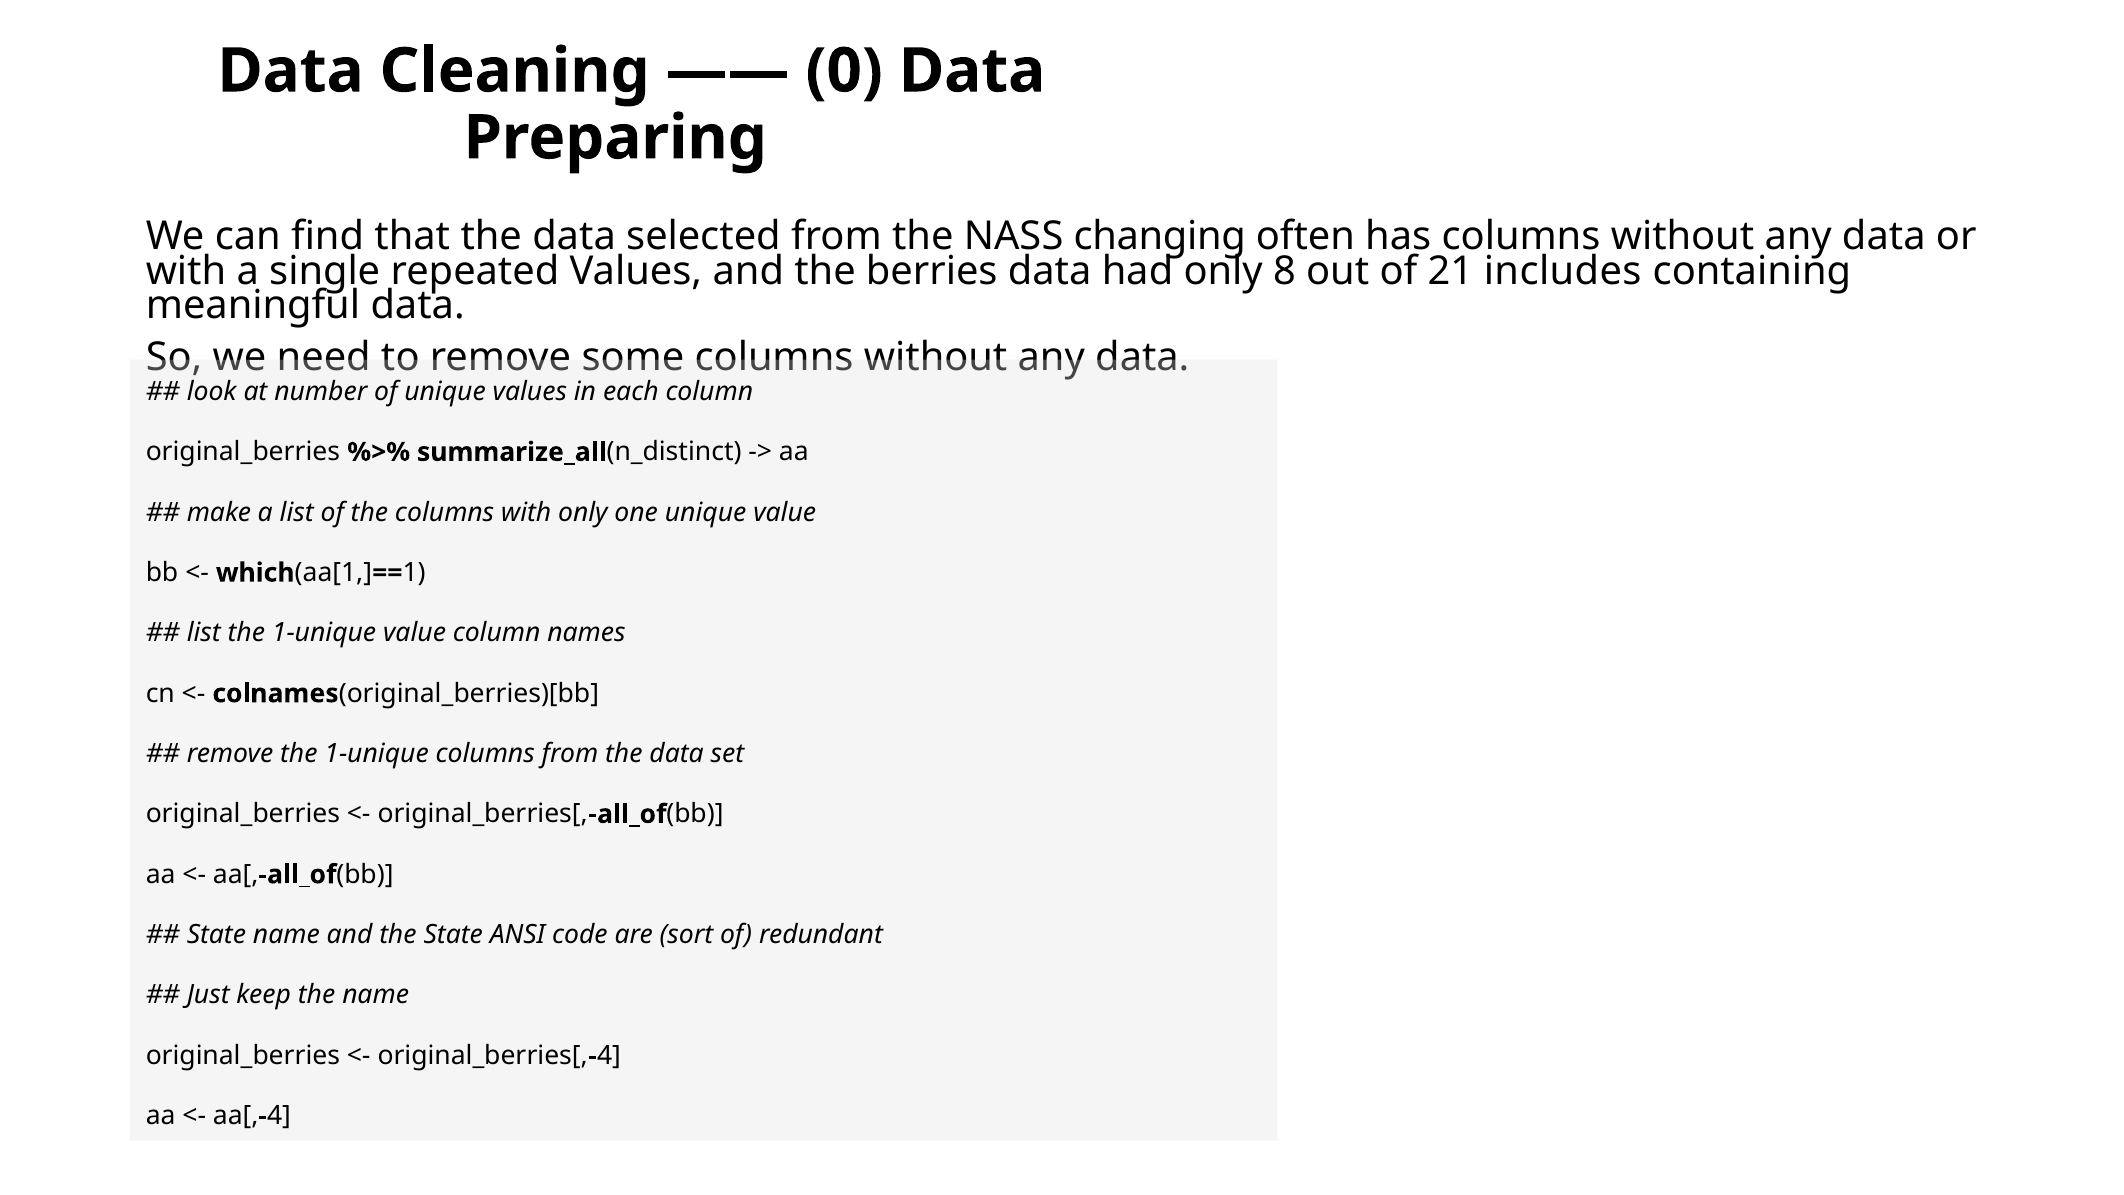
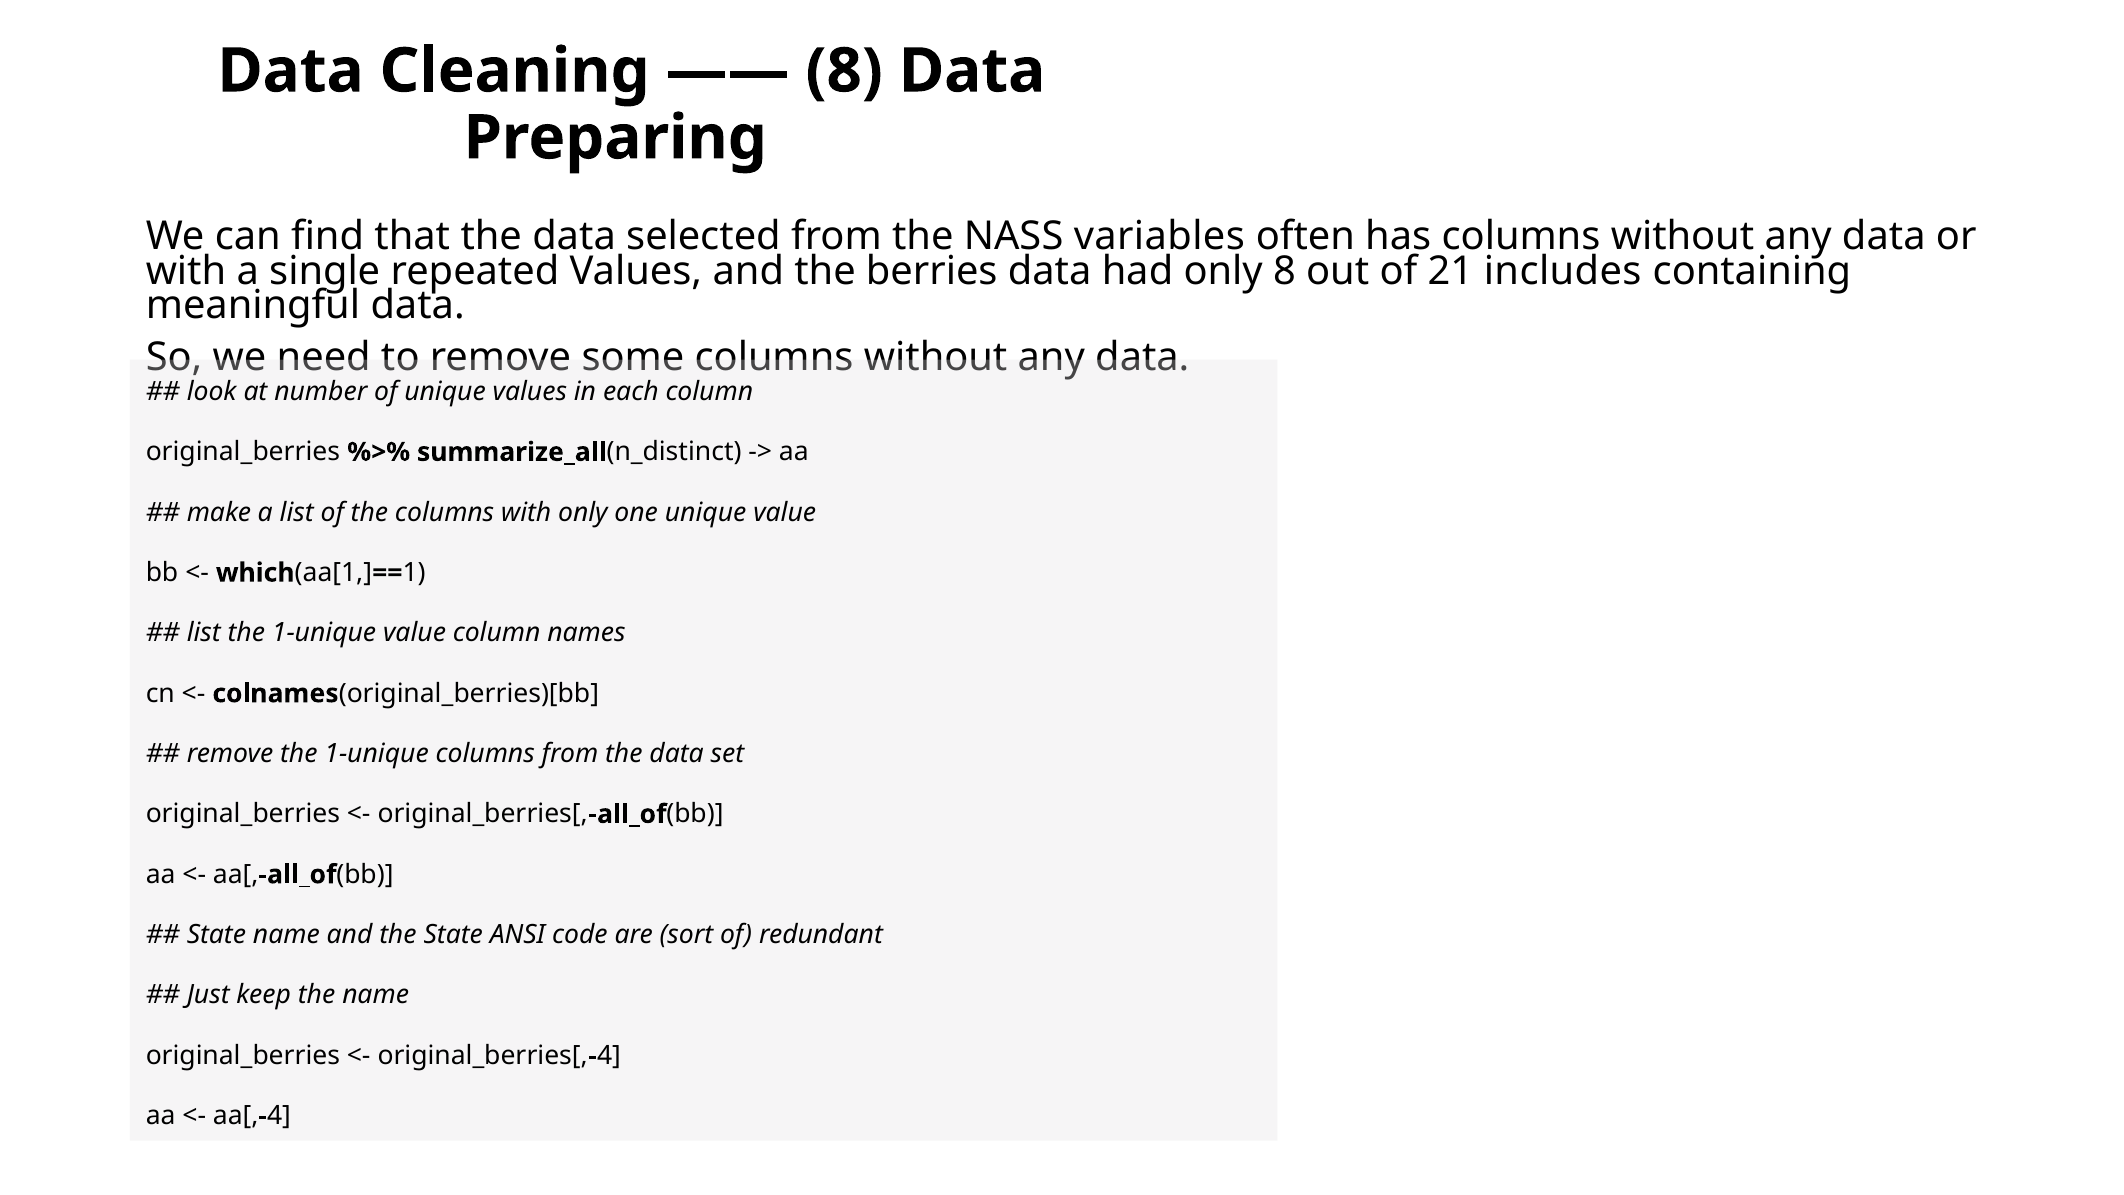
0 at (844, 71): 0 -> 8
changing: changing -> variables
